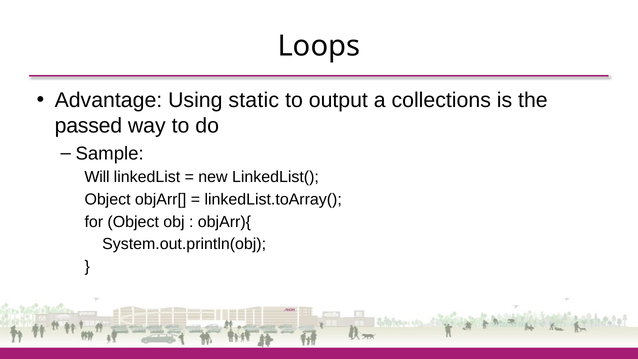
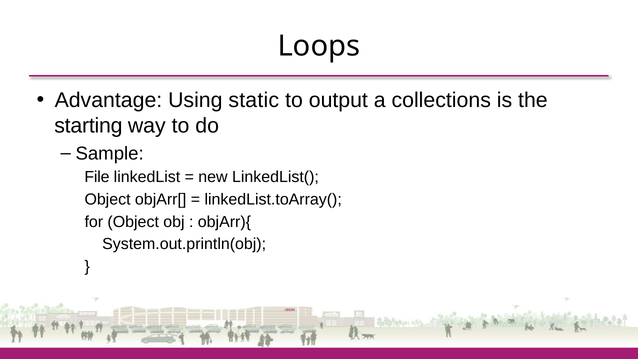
passed: passed -> starting
Will: Will -> File
